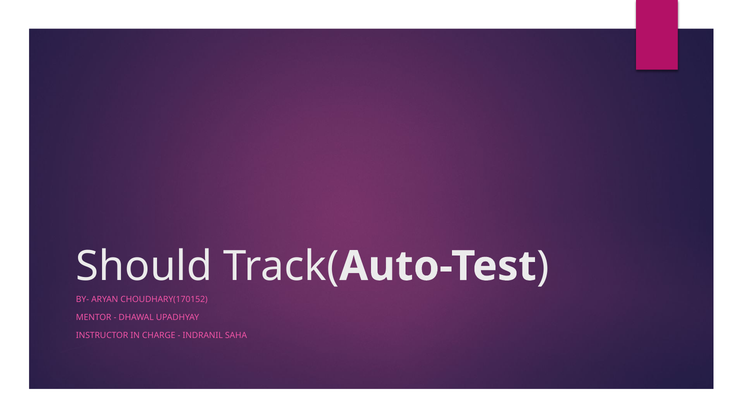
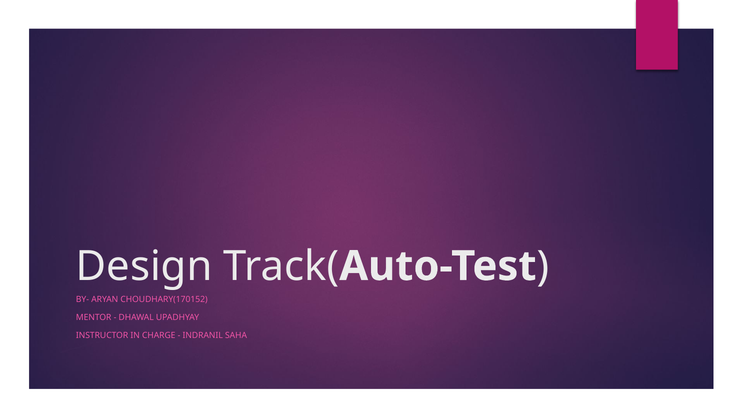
Should: Should -> Design
